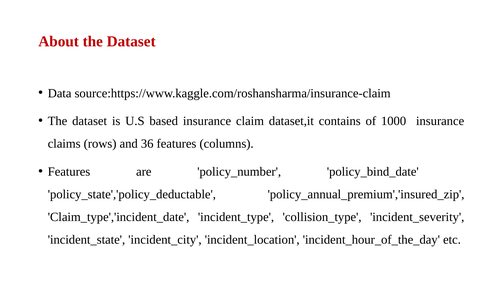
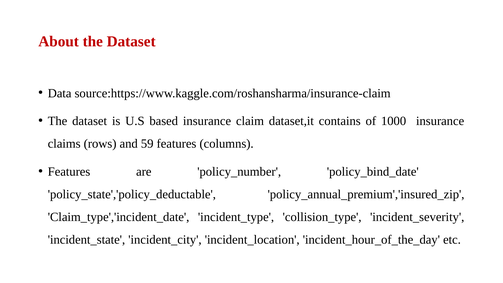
36: 36 -> 59
